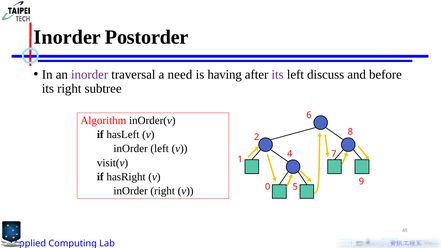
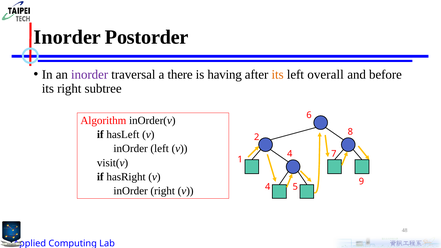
need: need -> there
its at (278, 75) colour: purple -> orange
discuss: discuss -> overall
v 0: 0 -> 4
